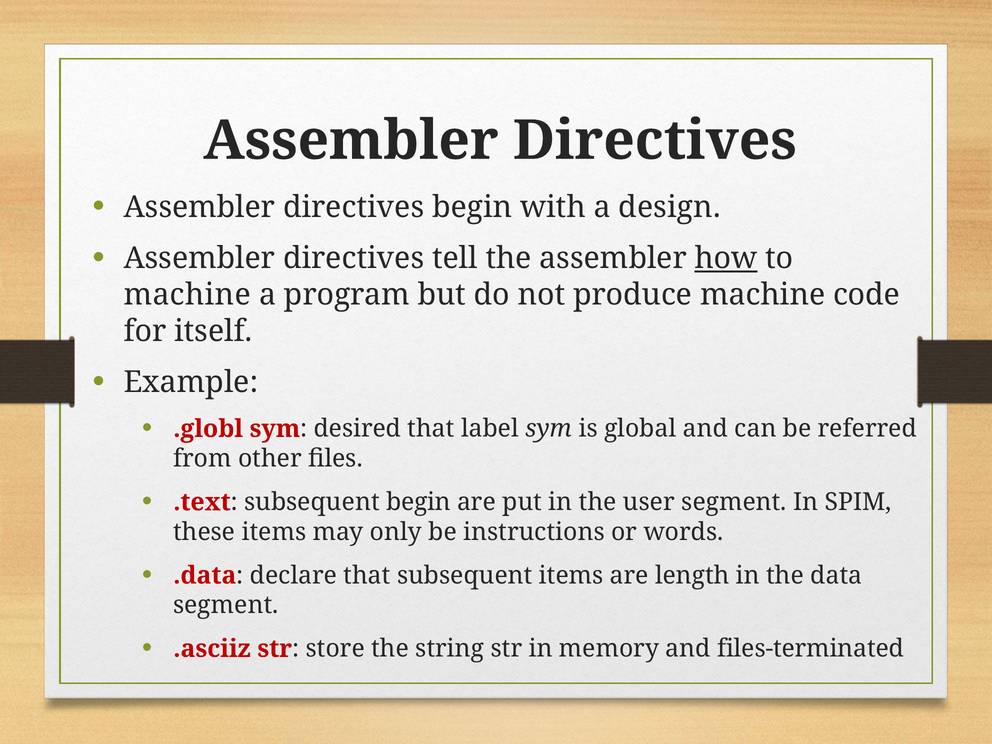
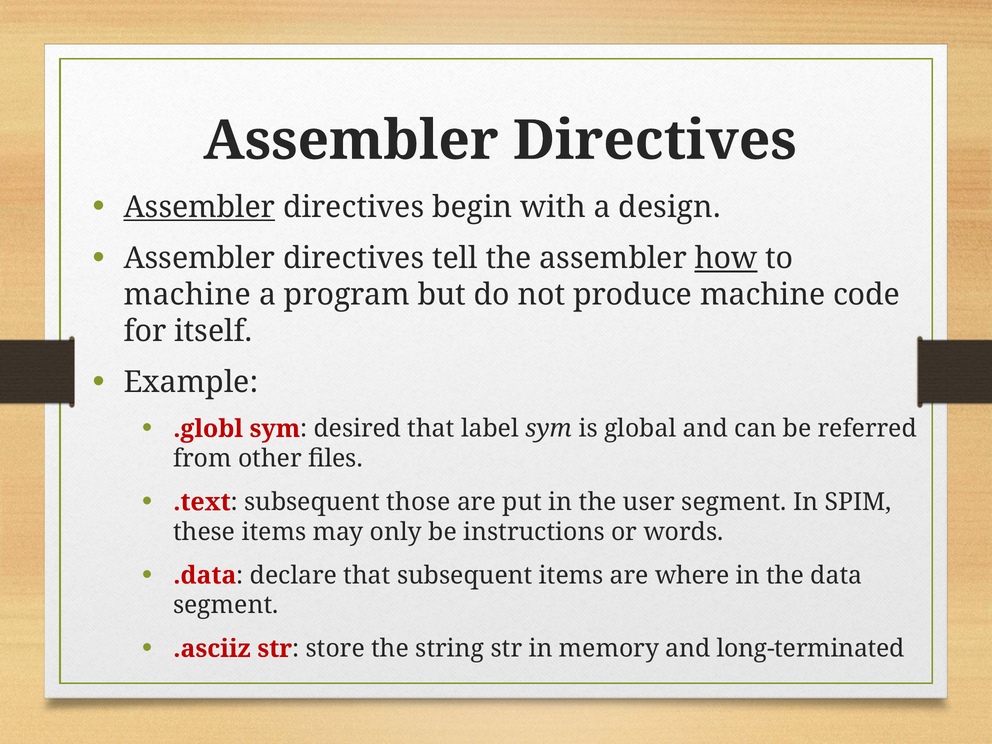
Assembler at (199, 207) underline: none -> present
subsequent begin: begin -> those
length: length -> where
files-terminated: files-terminated -> long-terminated
